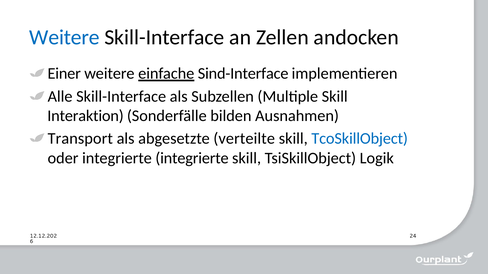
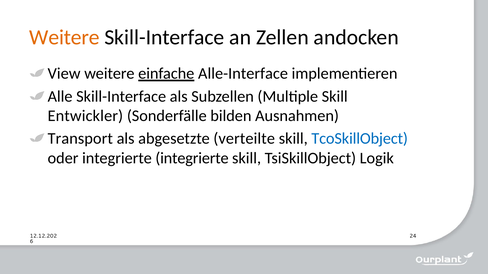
Weitere at (64, 37) colour: blue -> orange
Einer: Einer -> View
Sind-Interface: Sind-Interface -> Alle-Interface
Interaktion: Interaktion -> Entwickler
